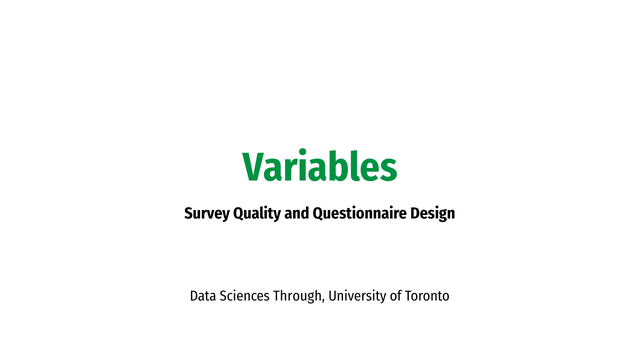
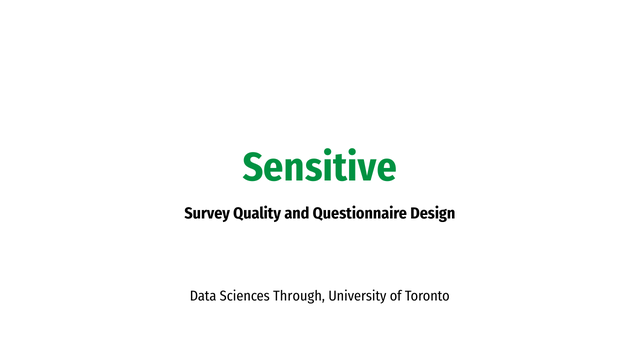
Variables: Variables -> Sensitive
